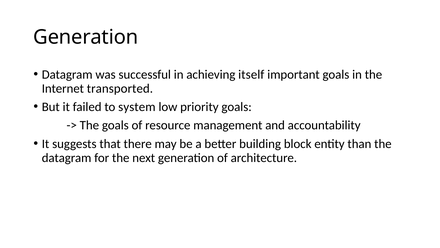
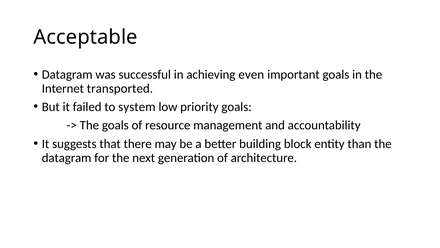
Generation at (86, 37): Generation -> Acceptable
itself: itself -> even
